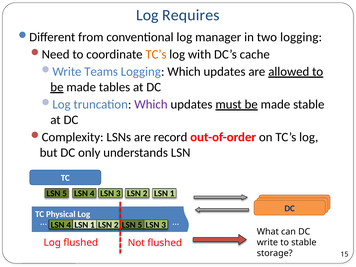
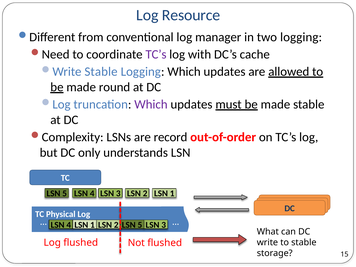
Requires: Requires -> Resource
TC’s at (156, 54) colour: orange -> purple
Teams at (101, 72): Teams -> Stable
tables: tables -> round
